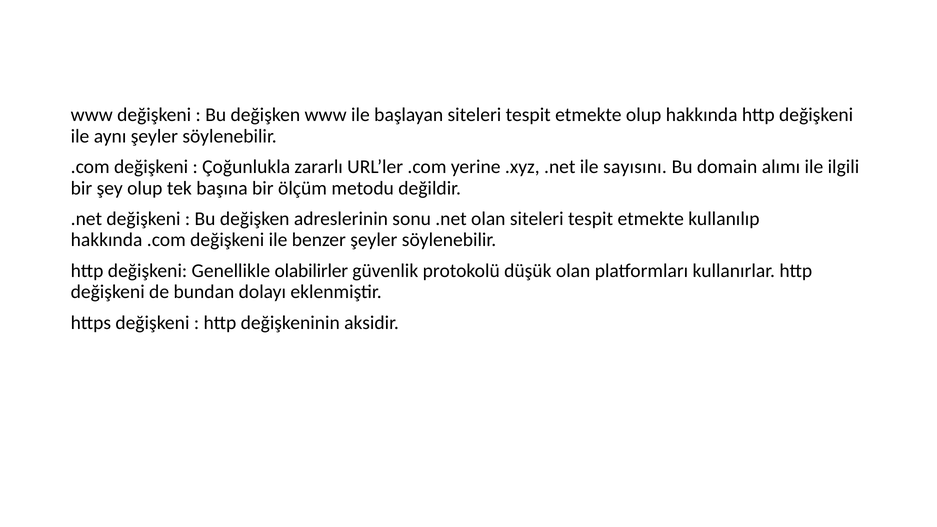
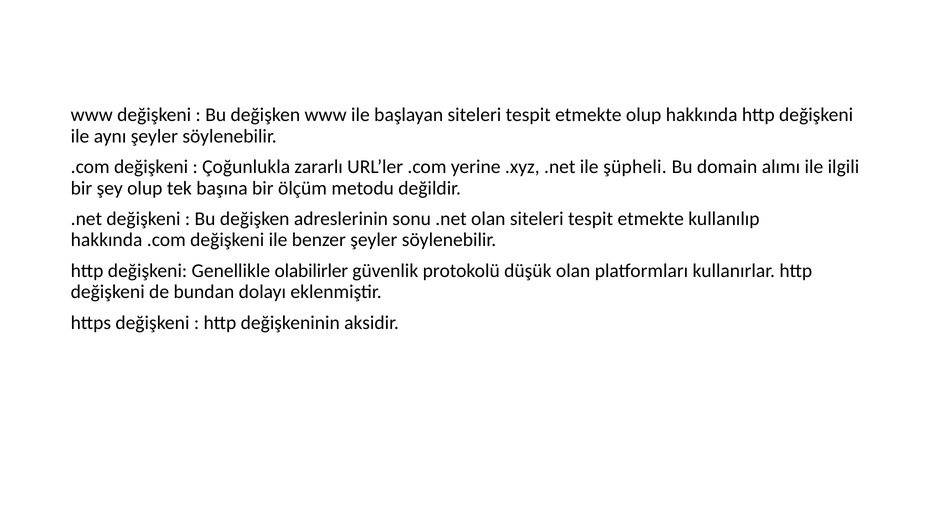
sayısını: sayısını -> şüpheli
